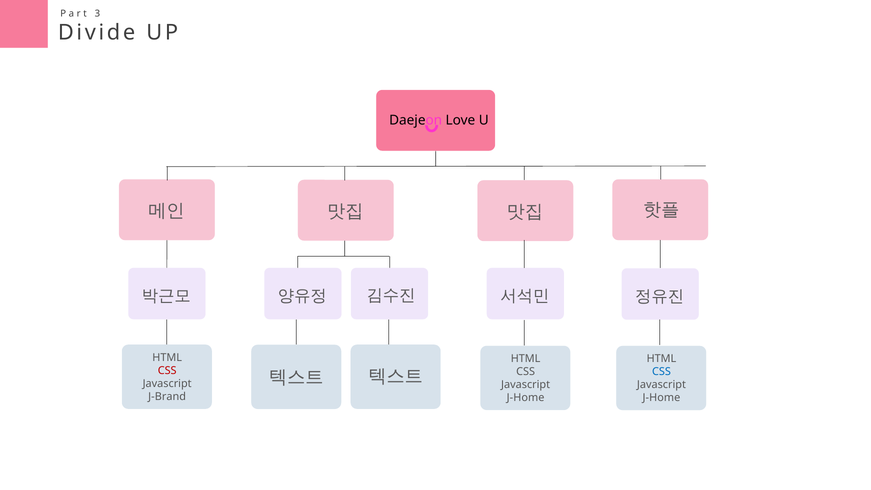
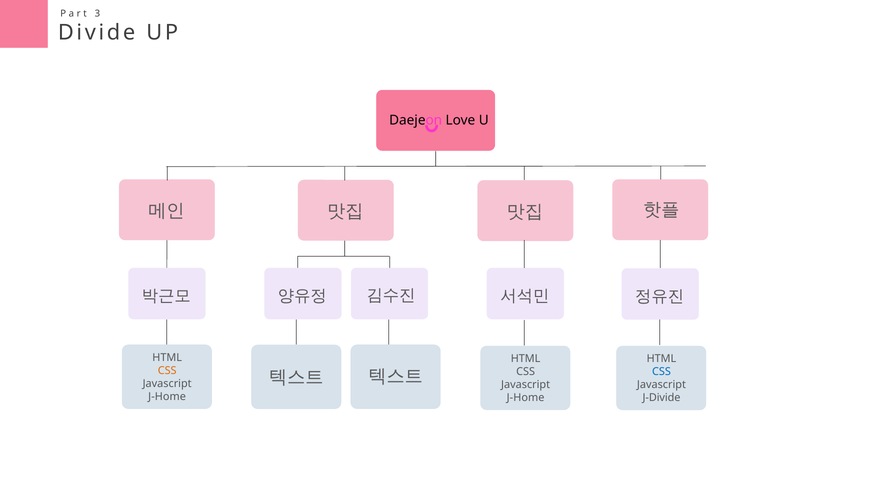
CSS at (167, 370) colour: red -> orange
J-Brand at (167, 397): J-Brand -> J-Home
J-Home at (661, 398): J-Home -> J-Divide
